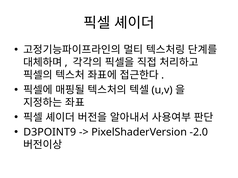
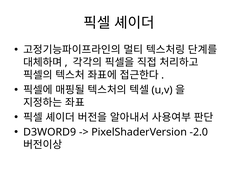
D3POINT9: D3POINT9 -> D3WORD9
